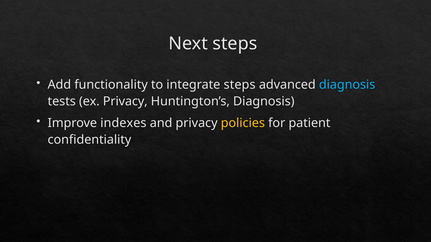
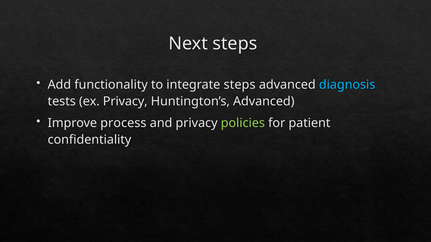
Huntington’s Diagnosis: Diagnosis -> Advanced
indexes: indexes -> process
policies colour: yellow -> light green
